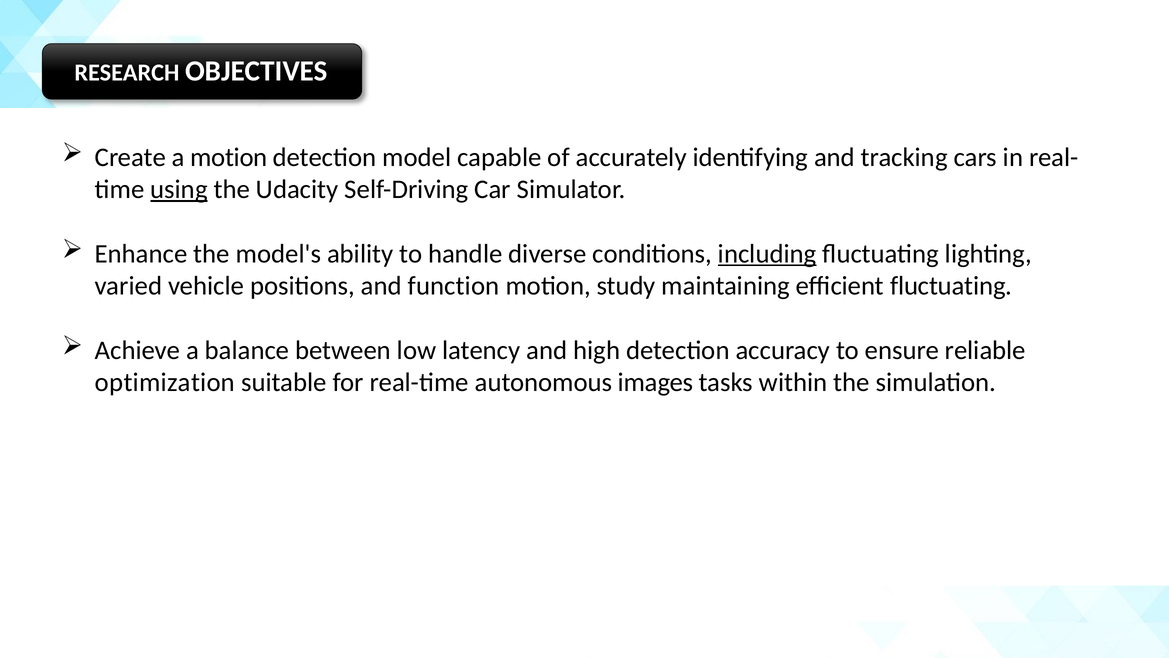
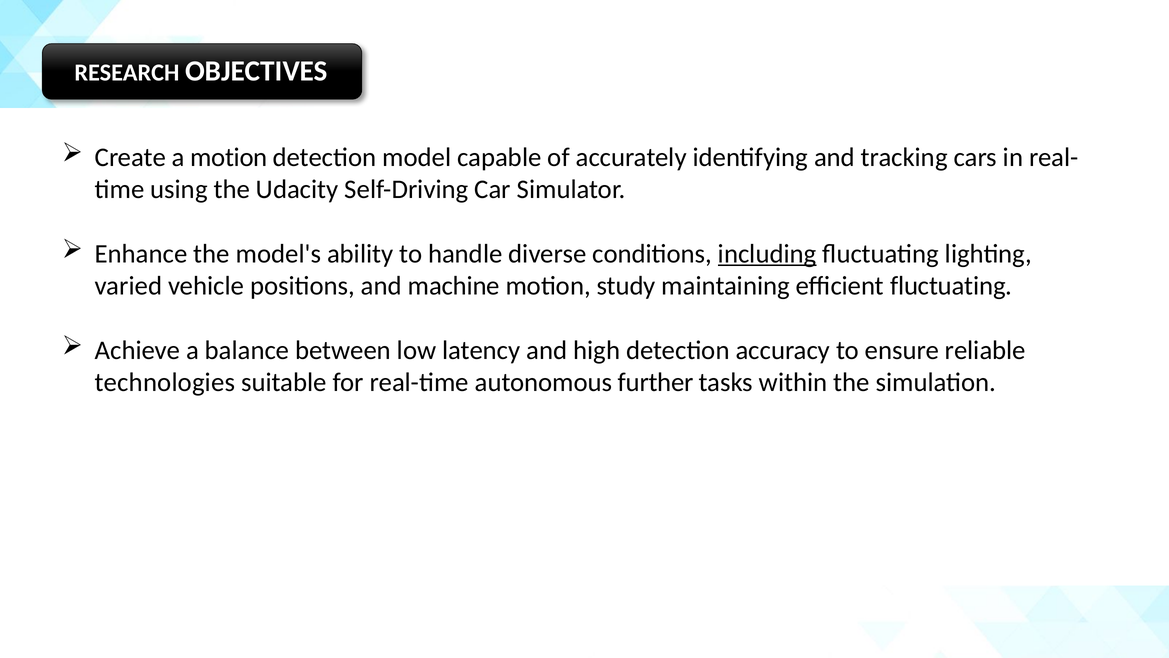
using underline: present -> none
function: function -> machine
optimization: optimization -> technologies
images: images -> further
